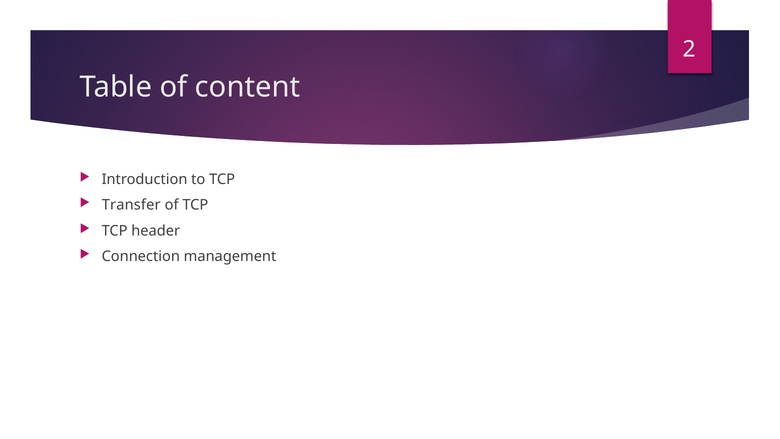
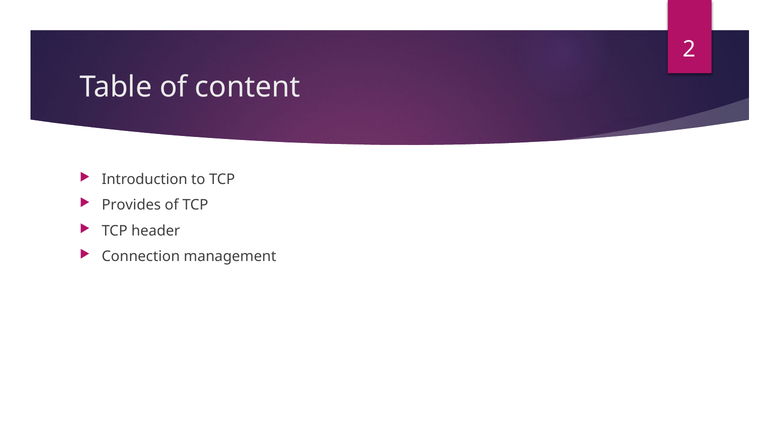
Transfer: Transfer -> Provides
